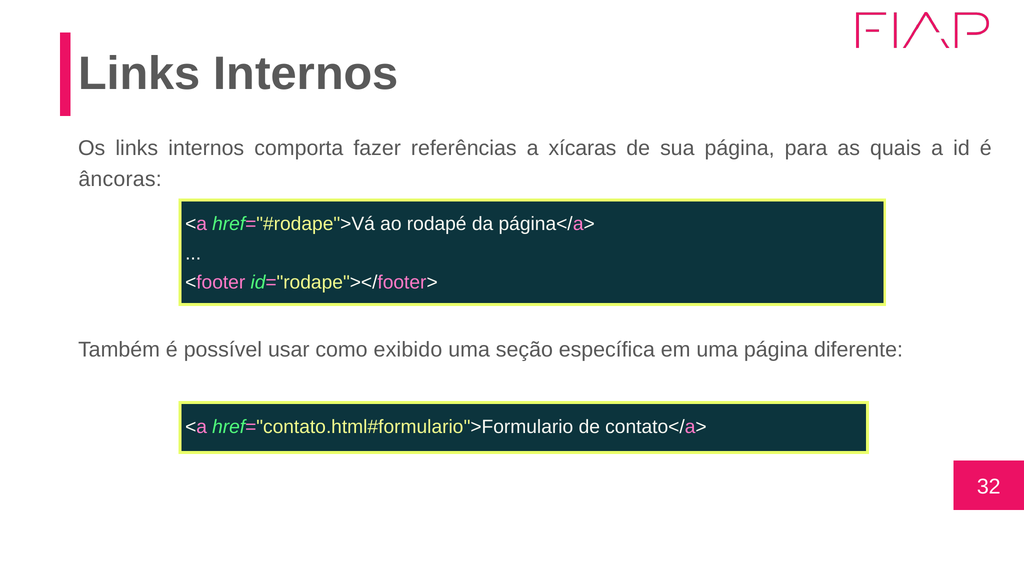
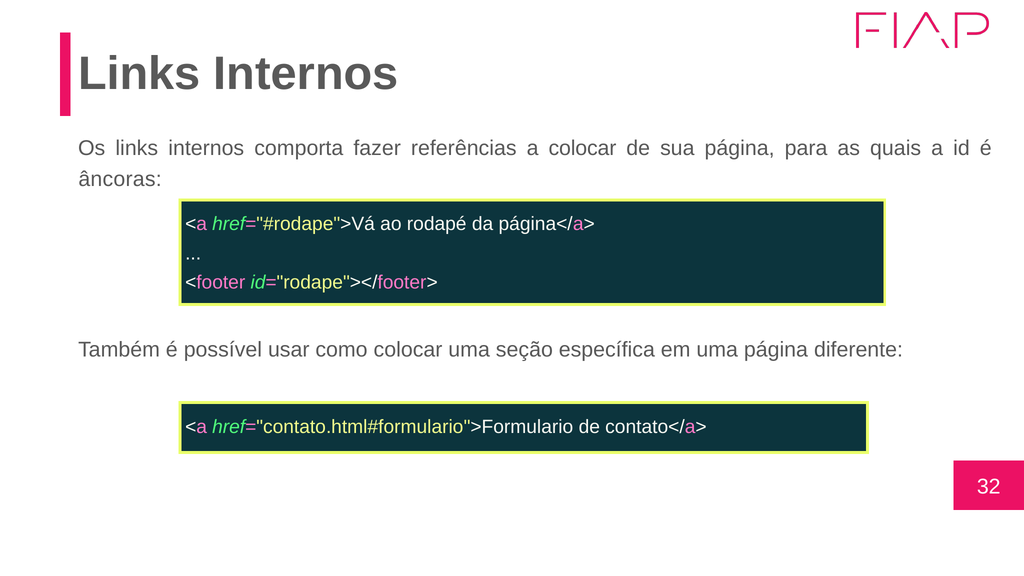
a xícaras: xícaras -> colocar
como exibido: exibido -> colocar
